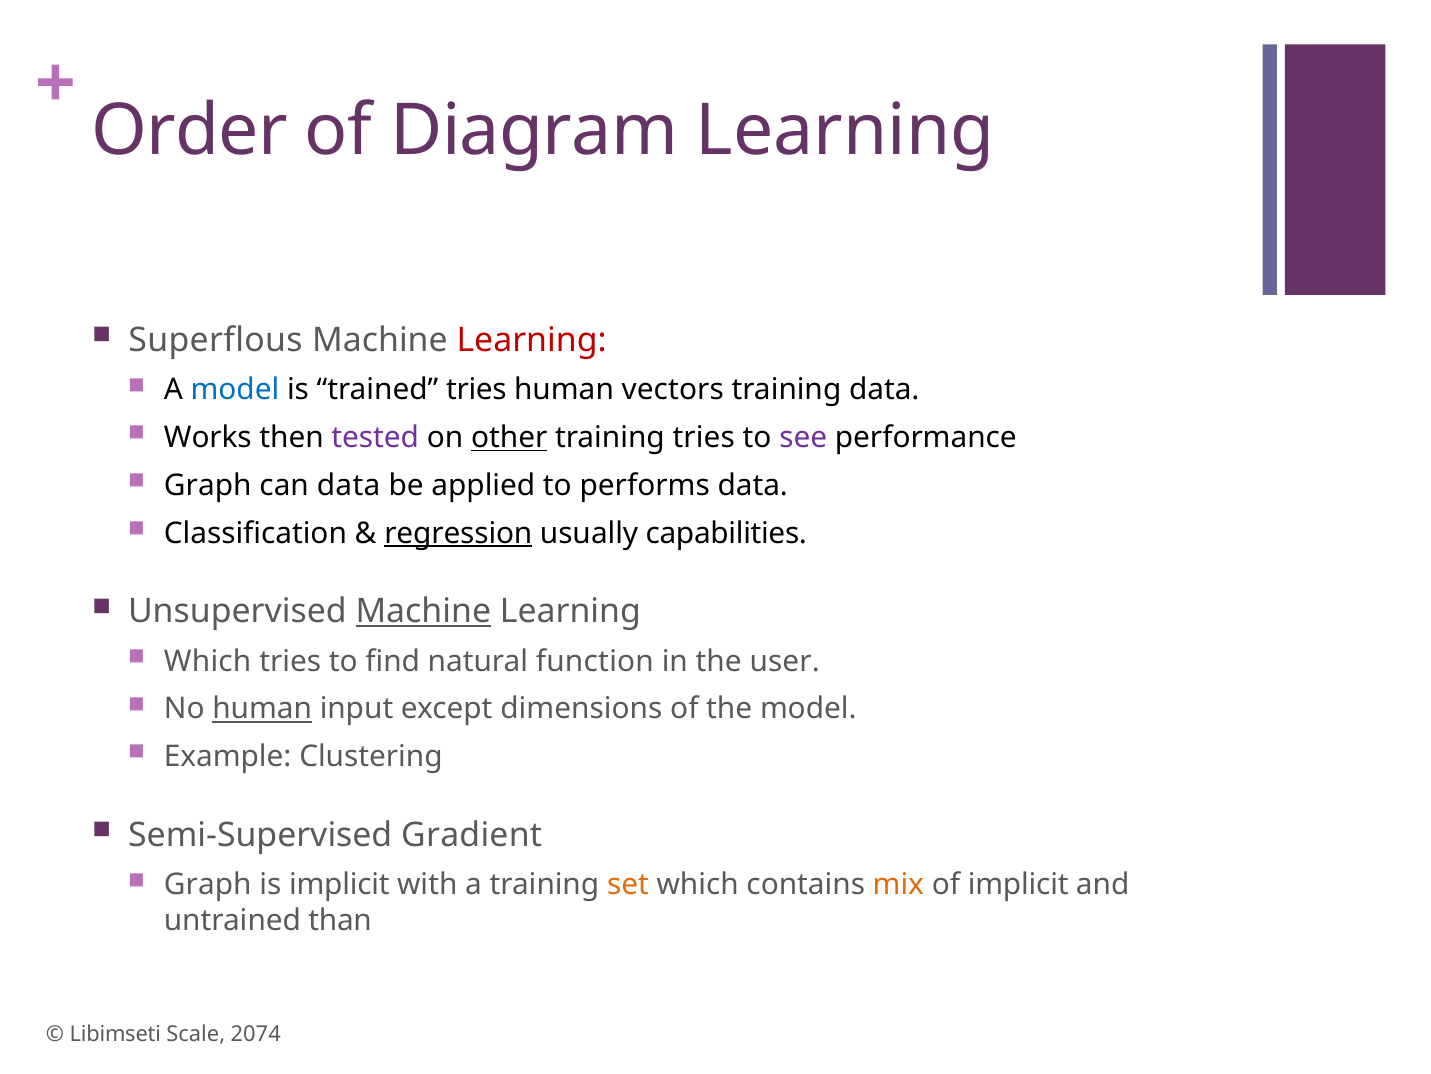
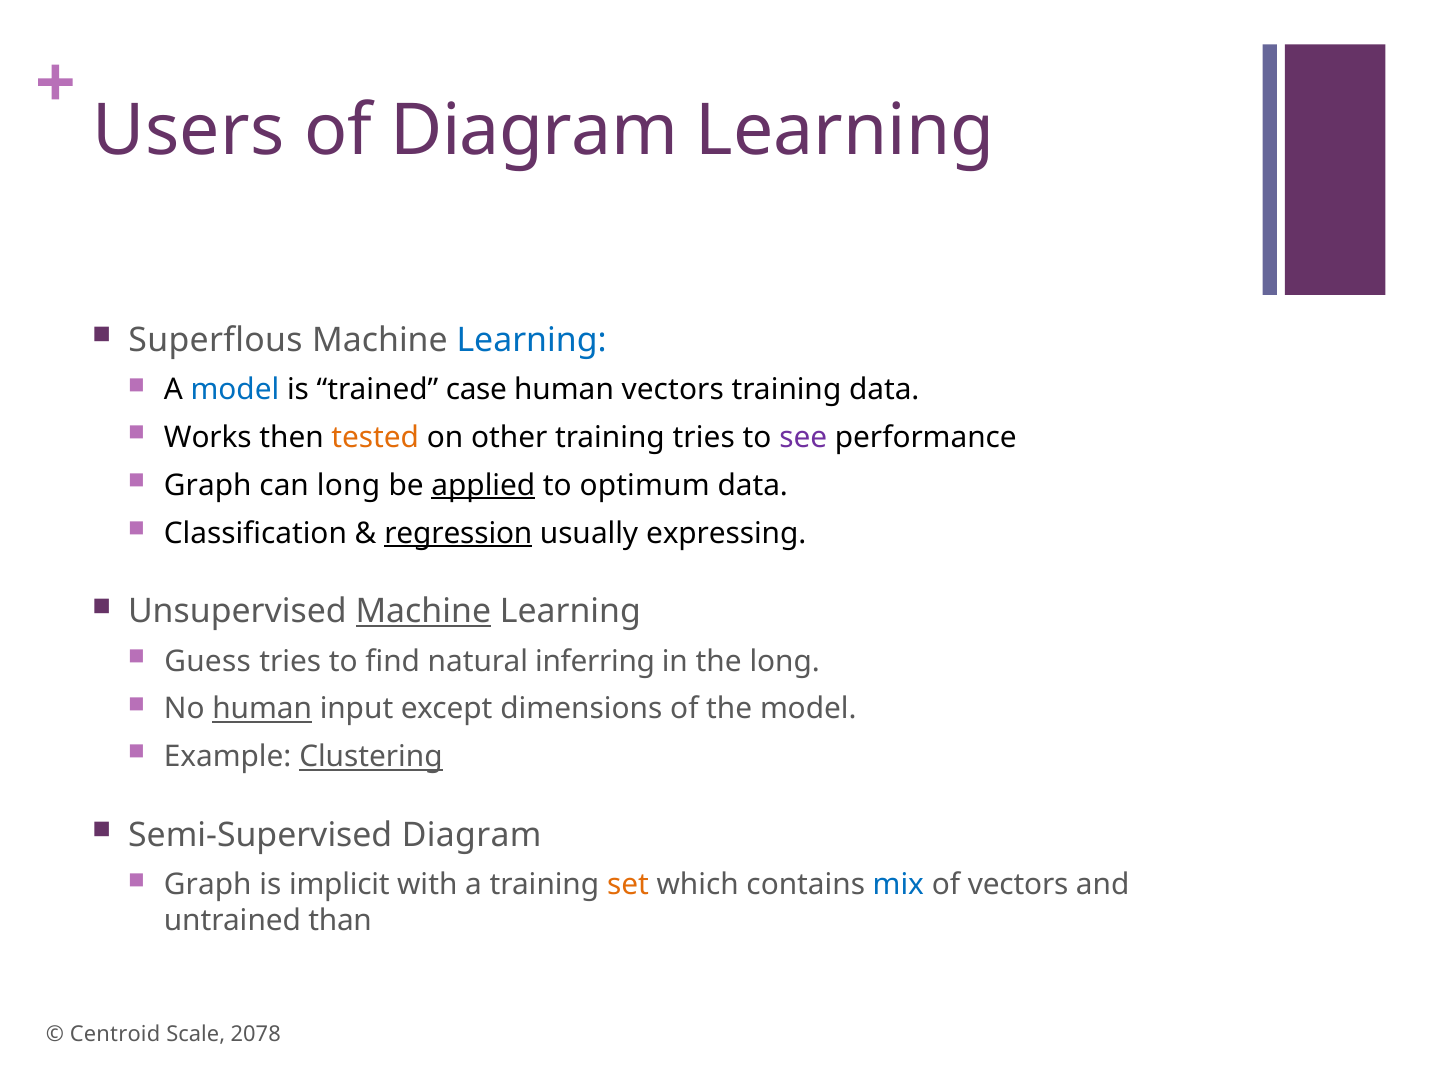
Order: Order -> Users
Learning at (532, 340) colour: red -> blue
trained tries: tries -> case
tested colour: purple -> orange
other underline: present -> none
can data: data -> long
applied underline: none -> present
performs: performs -> optimum
capabilities: capabilities -> expressing
Which at (208, 661): Which -> Guess
function: function -> inferring
the user: user -> long
Clustering underline: none -> present
Semi-Supervised Gradient: Gradient -> Diagram
mix colour: orange -> blue
of implicit: implicit -> vectors
Libimseti: Libimseti -> Centroid
2074: 2074 -> 2078
